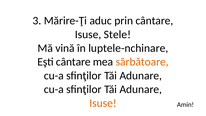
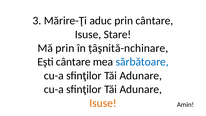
Stele: Stele -> Stare
Mă vină: vină -> prin
luptele-nchinare: luptele-nchinare -> țâşnită-nchinare
sărbătoare colour: orange -> blue
